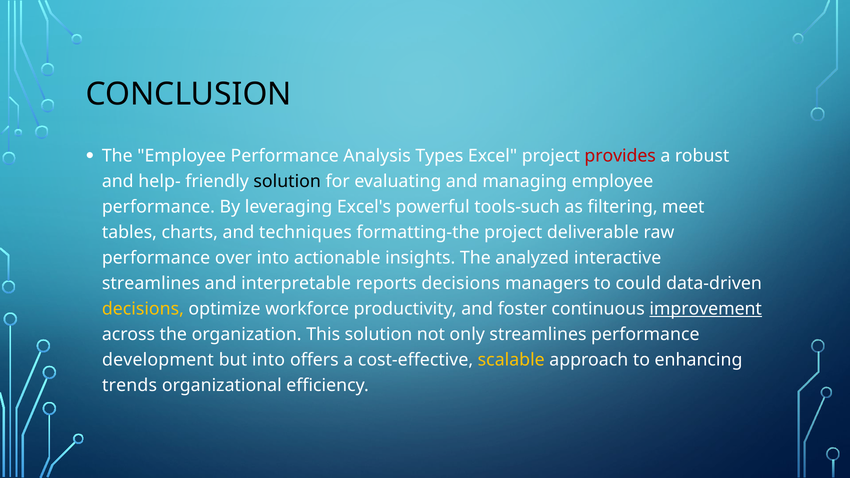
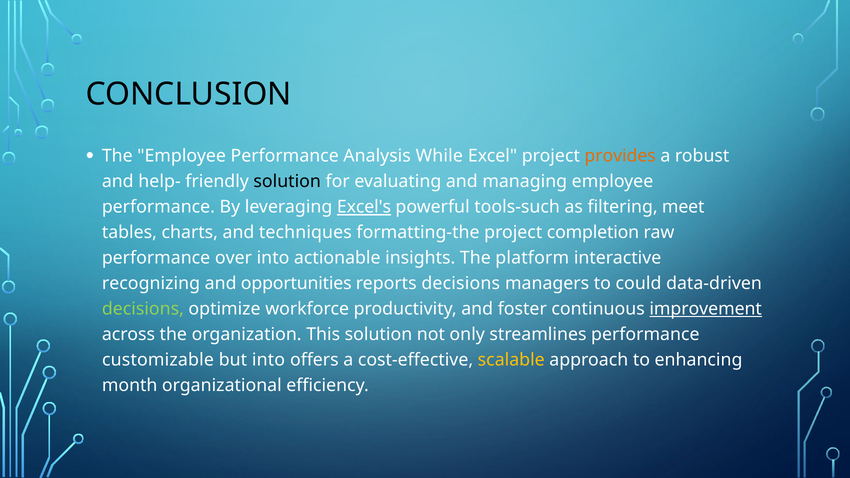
Types: Types -> While
provides colour: red -> orange
Excel's underline: none -> present
deliverable: deliverable -> completion
analyzed: analyzed -> platform
streamlines at (151, 284): streamlines -> recognizing
interpretable: interpretable -> opportunities
decisions at (143, 309) colour: yellow -> light green
development: development -> customizable
trends: trends -> month
